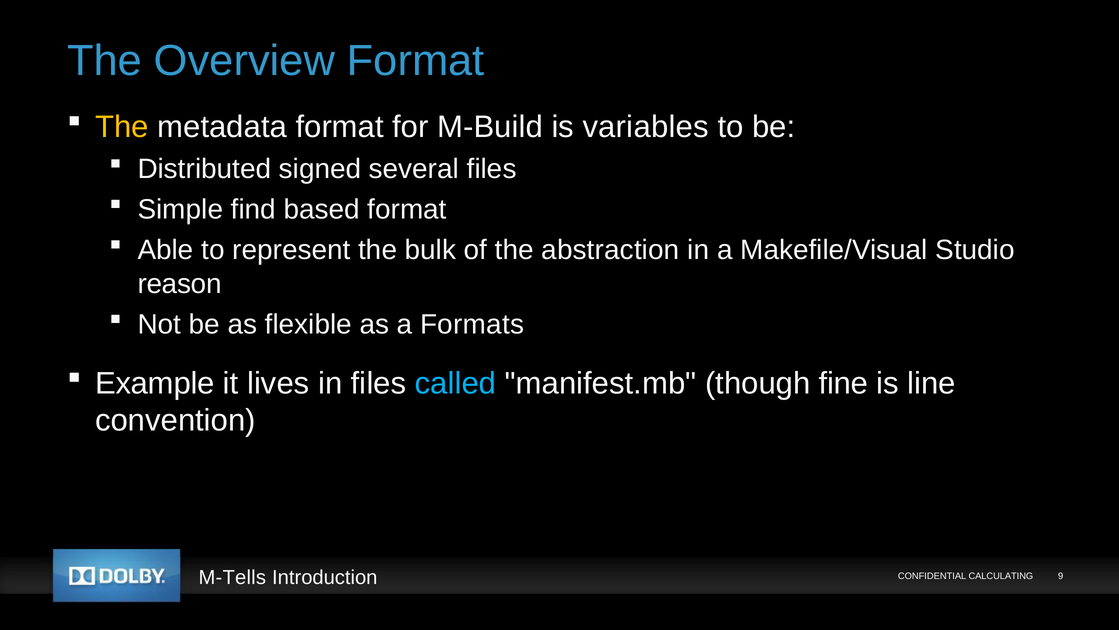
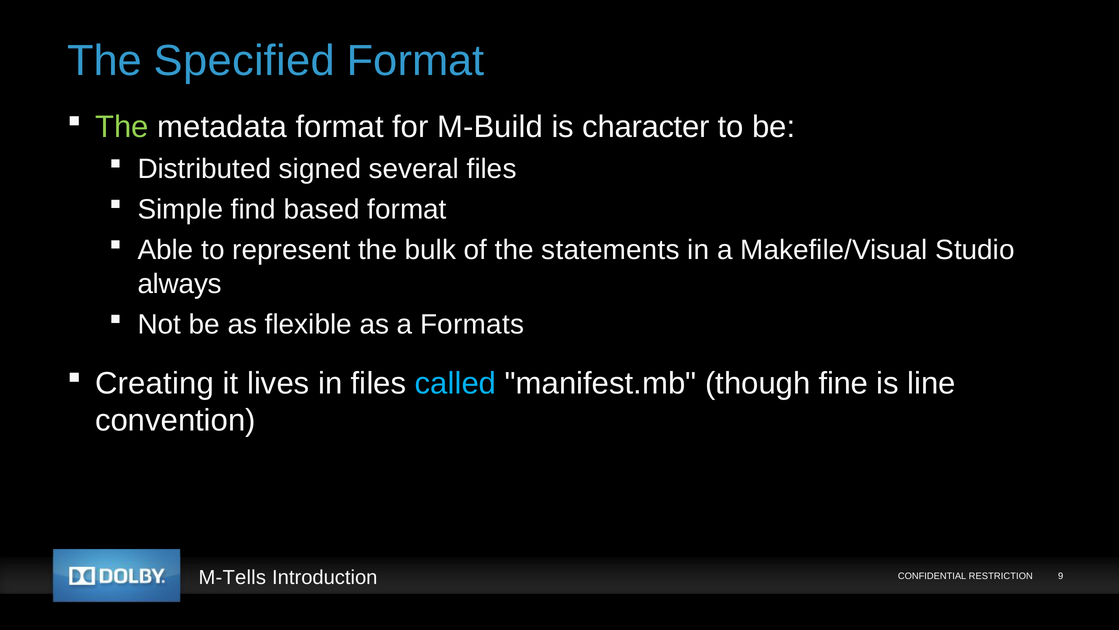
Overview: Overview -> Specified
The at (122, 127) colour: yellow -> light green
variables: variables -> character
abstraction: abstraction -> statements
reason: reason -> always
Example: Example -> Creating
CALCULATING: CALCULATING -> RESTRICTION
